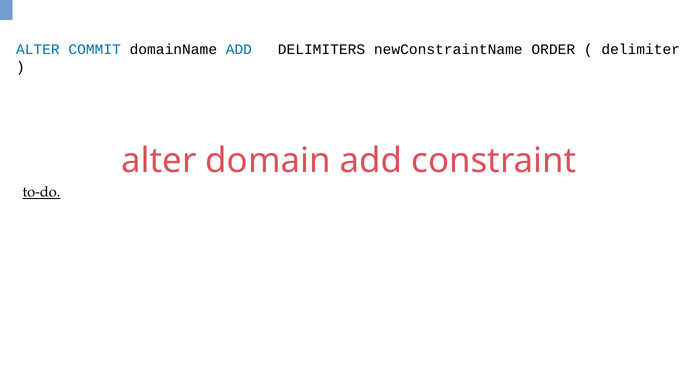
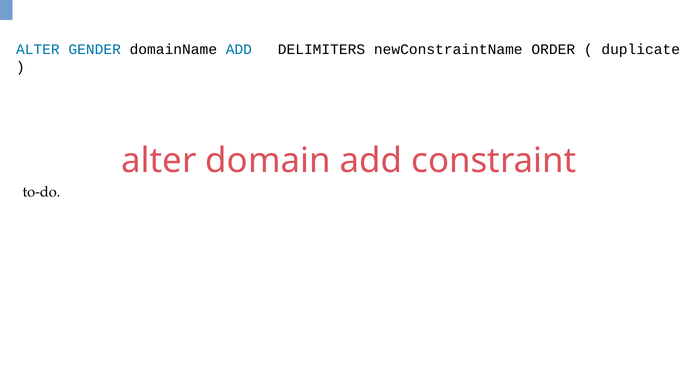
COMMIT: COMMIT -> GENDER
delimiter: delimiter -> duplicate
to-do underline: present -> none
